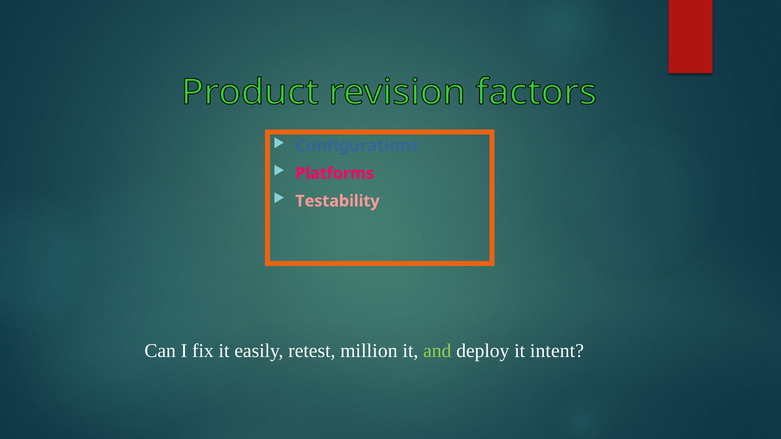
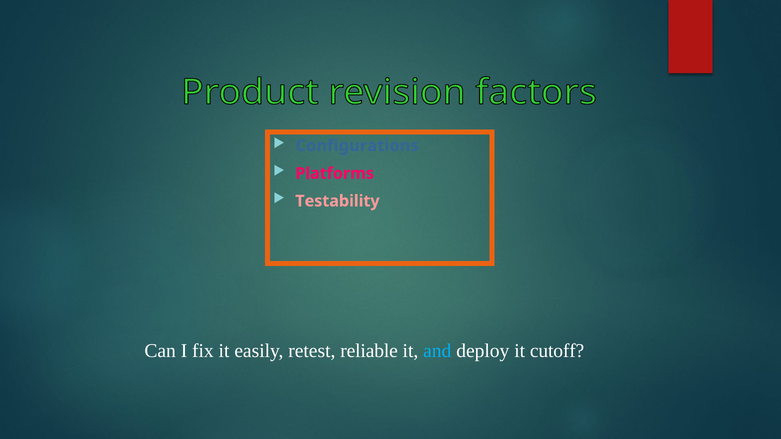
million: million -> reliable
and colour: light green -> light blue
intent: intent -> cutoff
